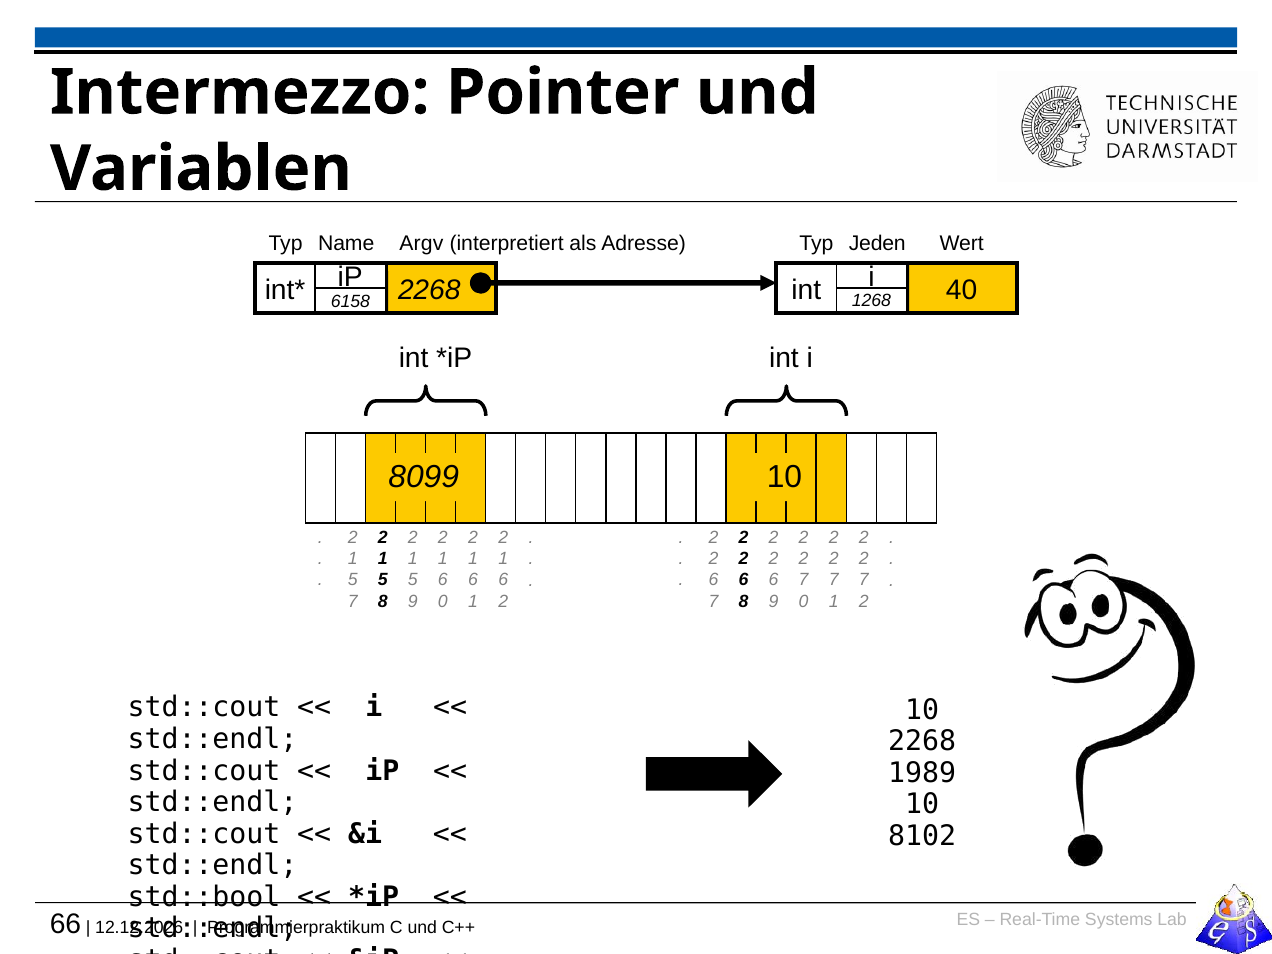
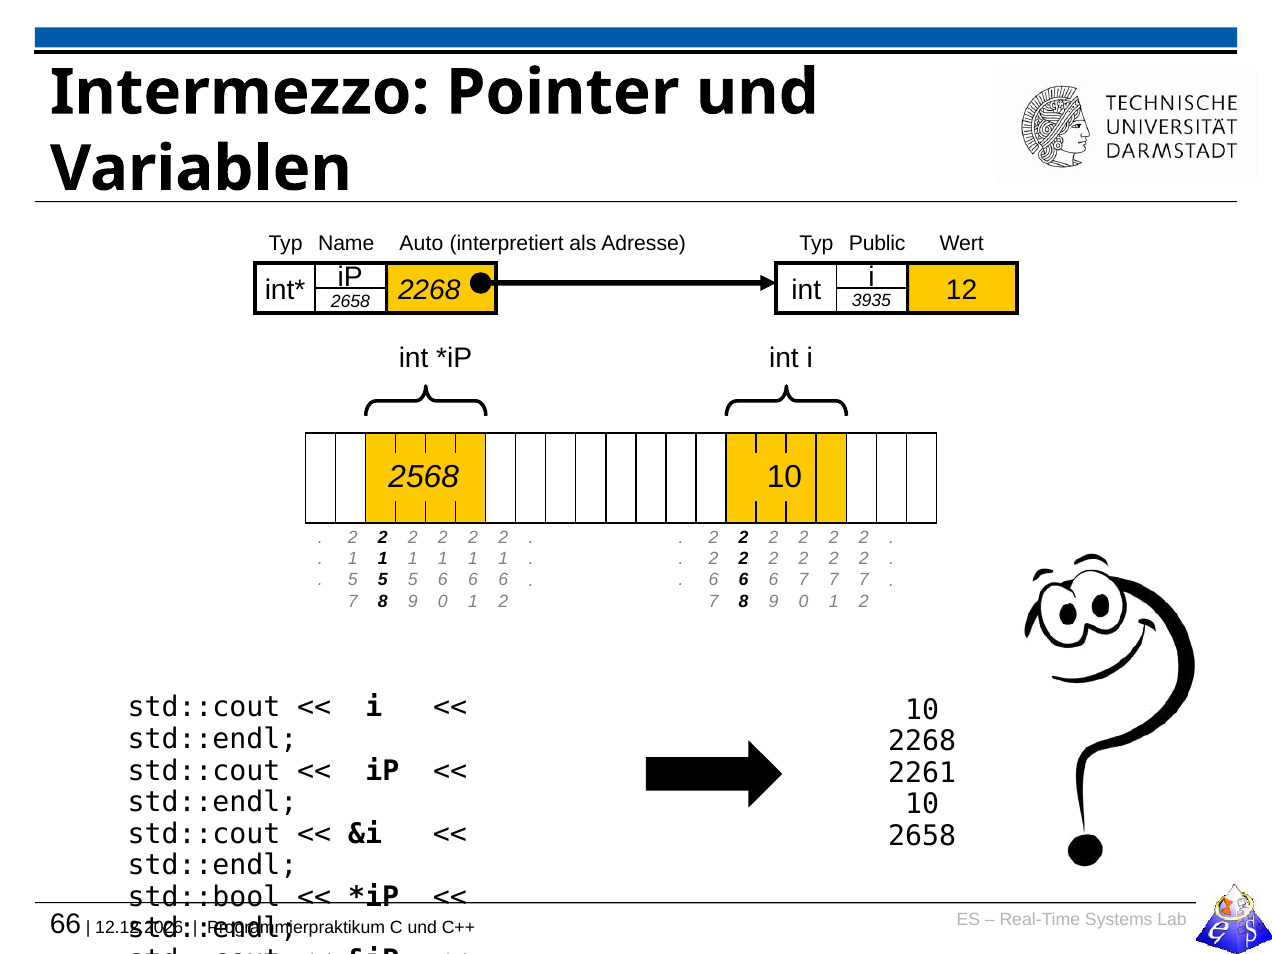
Argv: Argv -> Auto
Jeden: Jeden -> Public
40: 40 -> 12
1268: 1268 -> 3935
6158 at (350, 301): 6158 -> 2658
8099: 8099 -> 2568
1989: 1989 -> 2261
8102 at (922, 836): 8102 -> 2658
